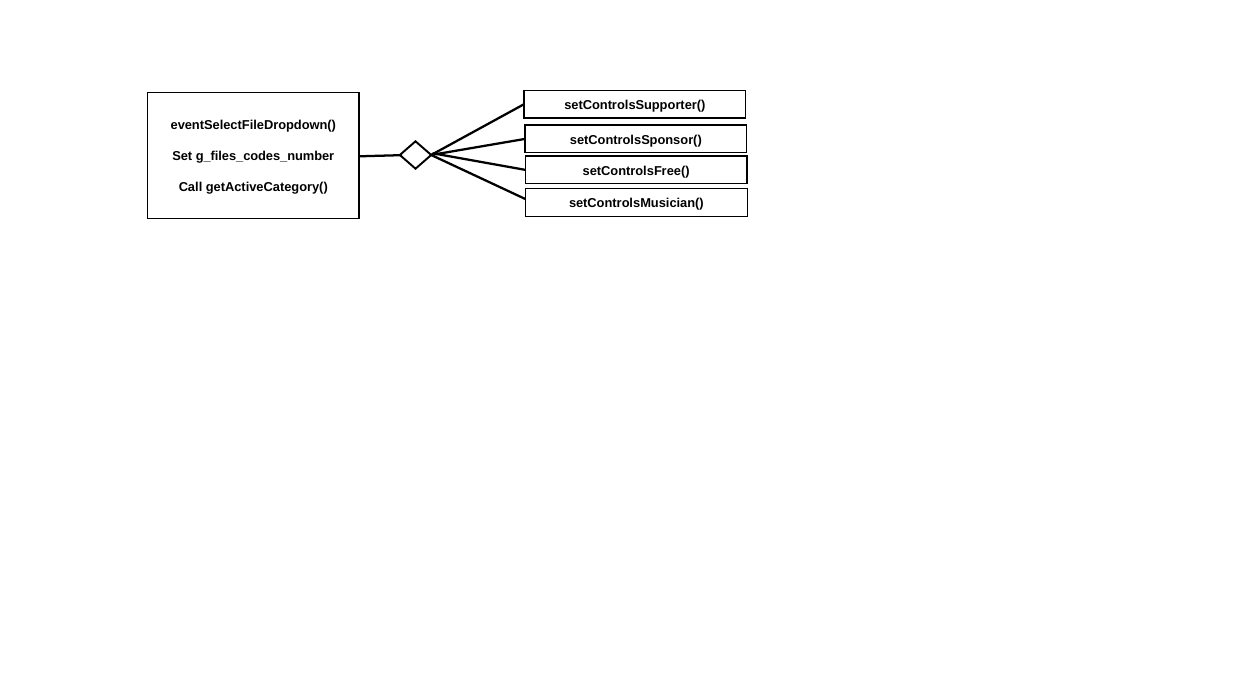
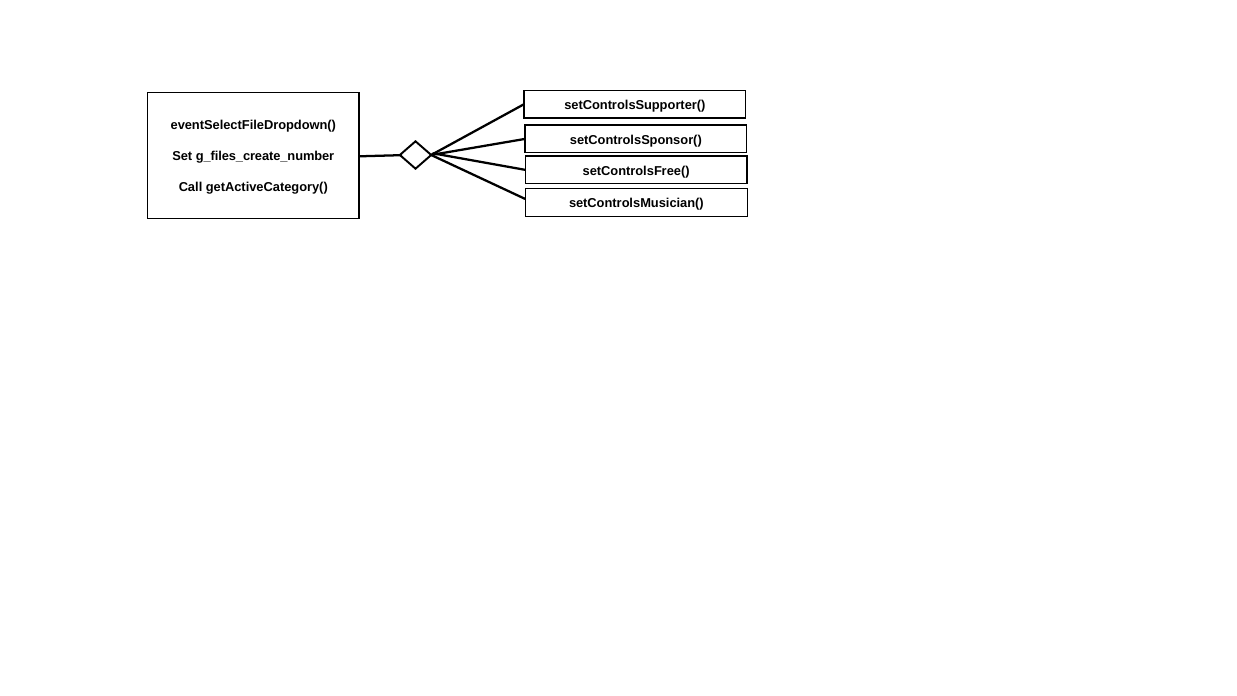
g_files_codes_number: g_files_codes_number -> g_files_create_number
